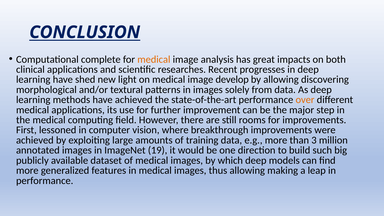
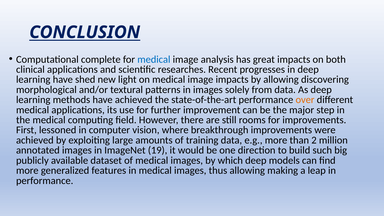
medical at (154, 59) colour: orange -> blue
image develop: develop -> impacts
3: 3 -> 2
